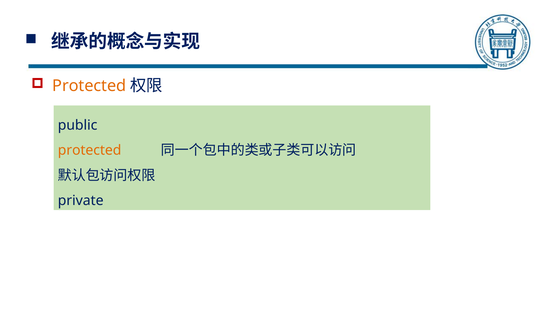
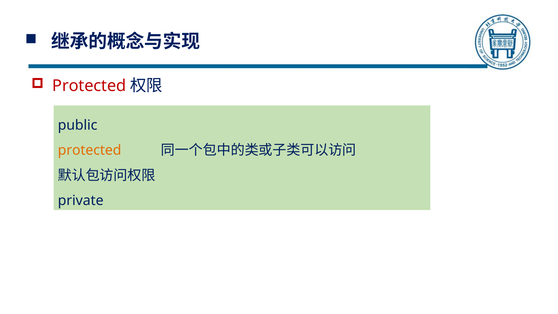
Protected at (89, 86) colour: orange -> red
